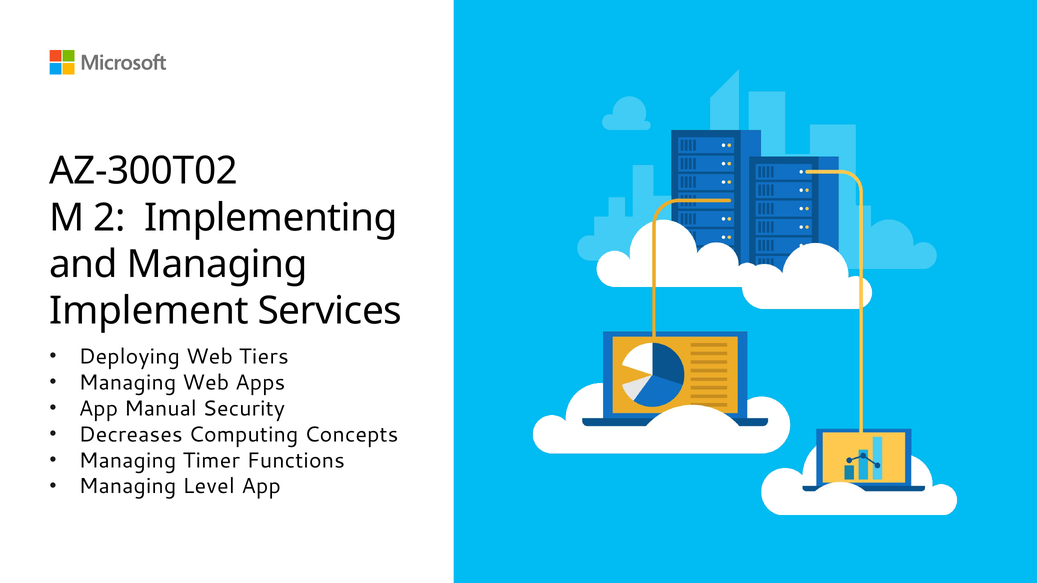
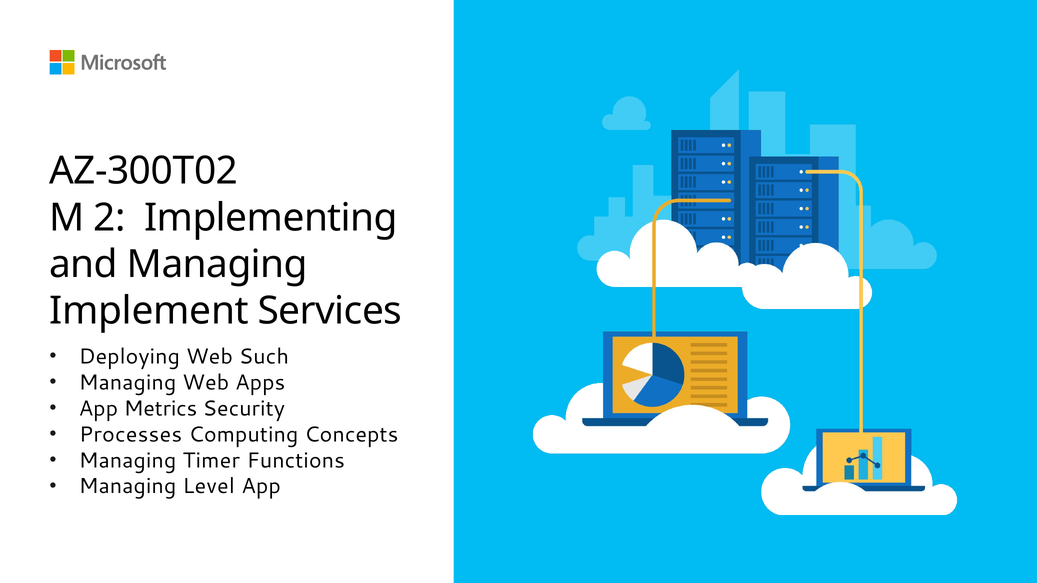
Tiers: Tiers -> Such
Manual: Manual -> Metrics
Decreases: Decreases -> Processes
